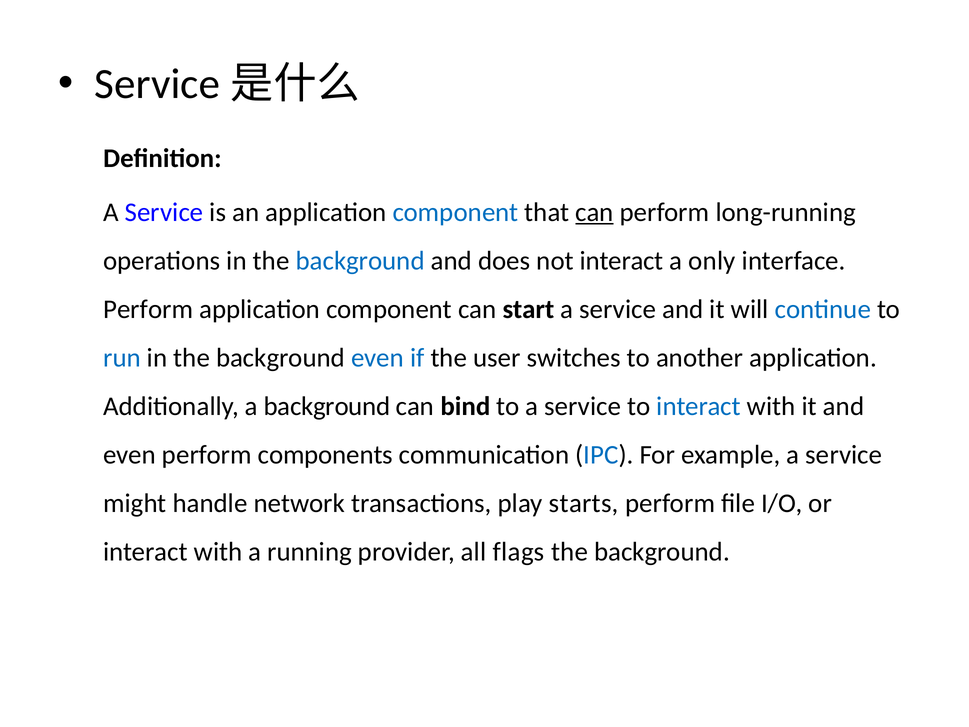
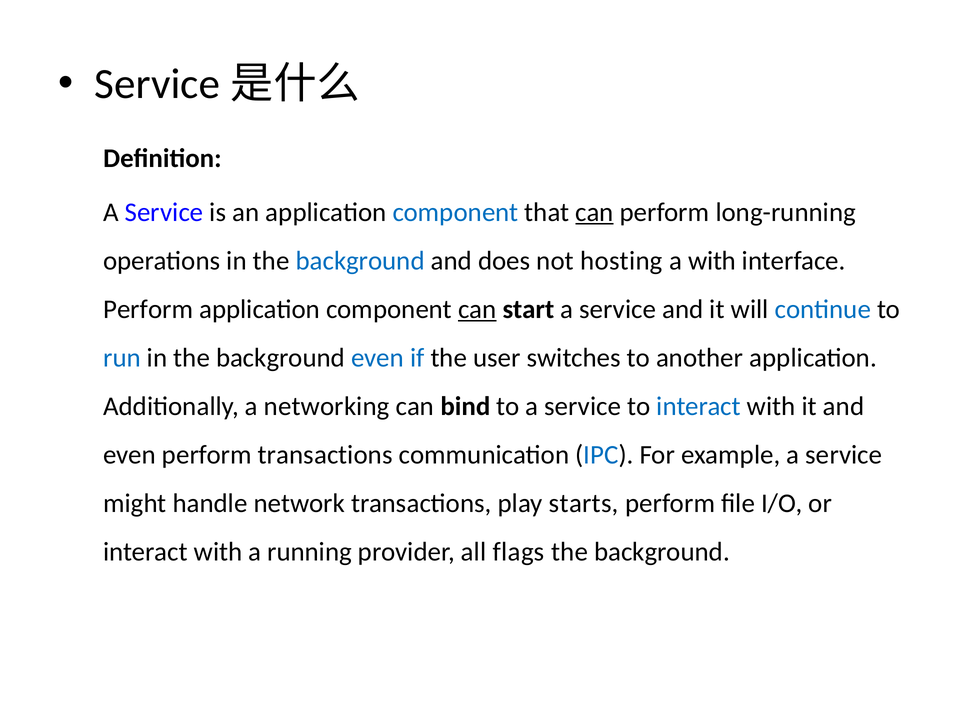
not interact: interact -> hosting
a only: only -> with
can at (477, 309) underline: none -> present
a background: background -> networking
perform components: components -> transactions
